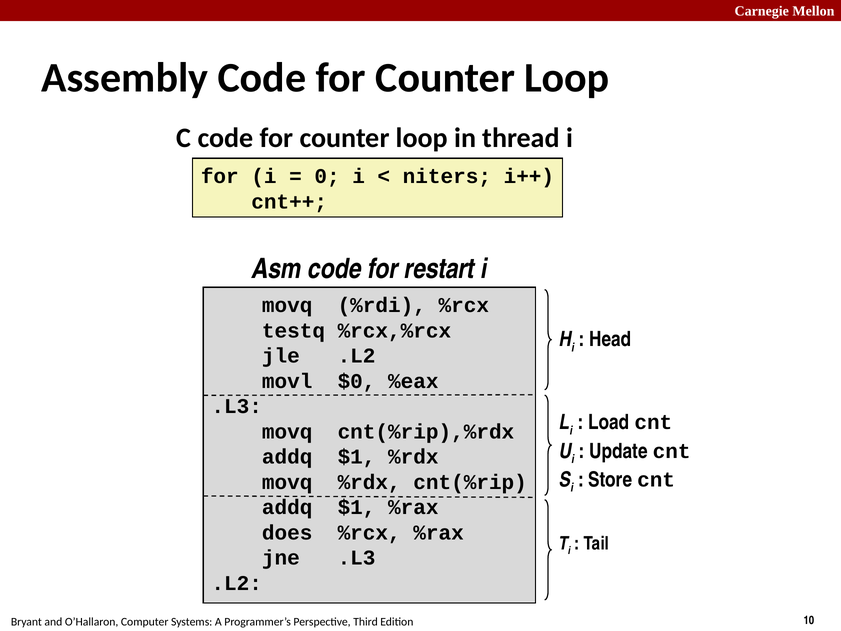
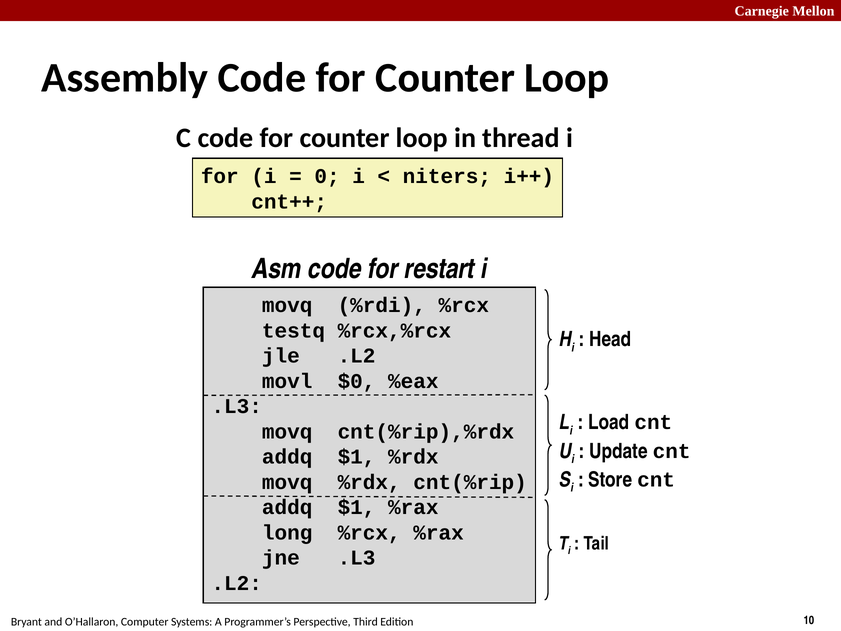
does: does -> long
